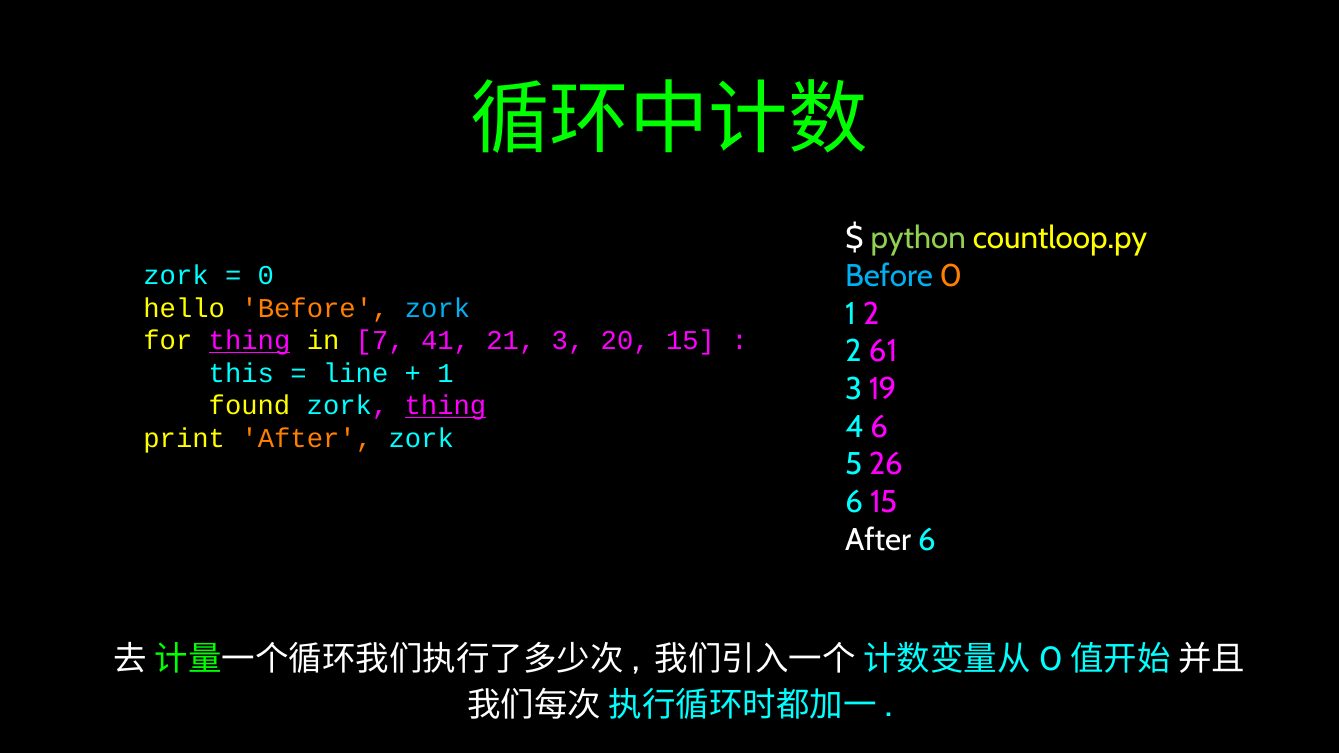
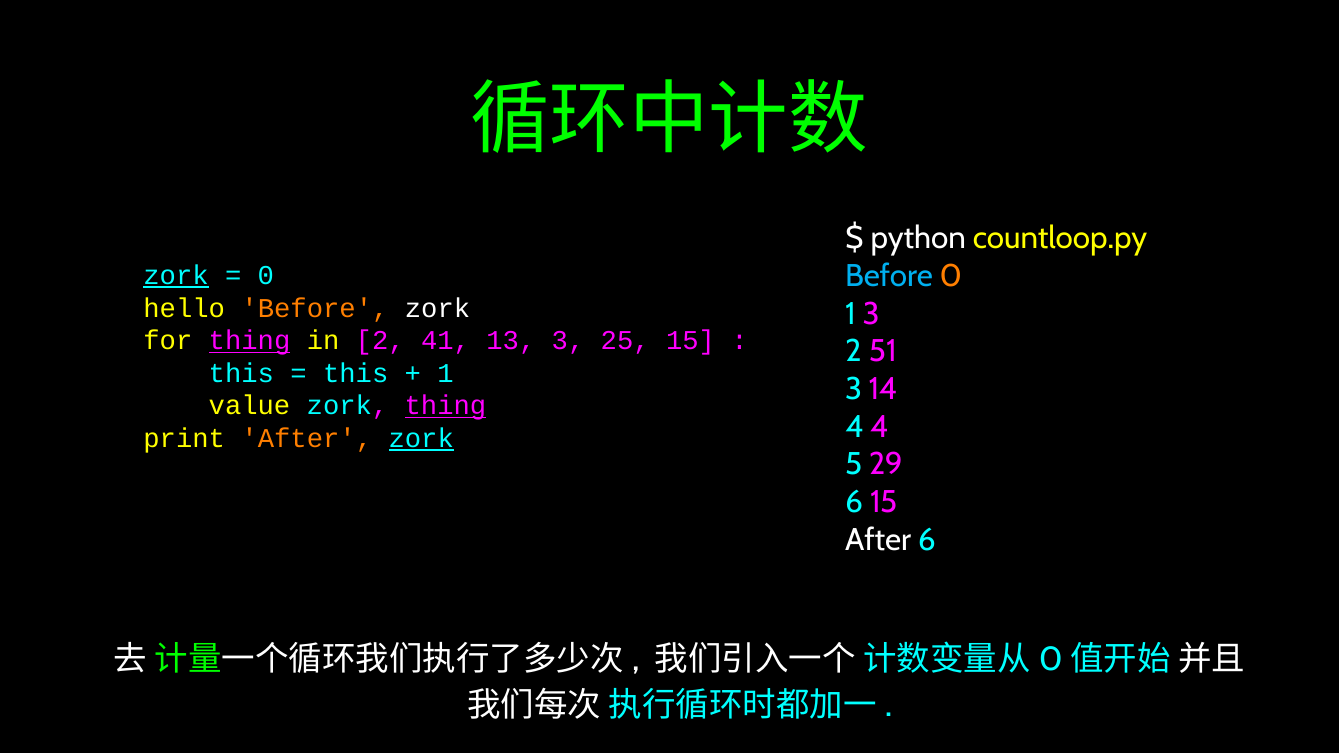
python colour: light green -> white
zork at (176, 275) underline: none -> present
zork at (437, 308) colour: light blue -> white
1 2: 2 -> 3
in 7: 7 -> 2
21: 21 -> 13
20: 20 -> 25
61: 61 -> 51
line at (356, 373): line -> this
19: 19 -> 14
found: found -> value
4 6: 6 -> 4
zork at (421, 439) underline: none -> present
26: 26 -> 29
